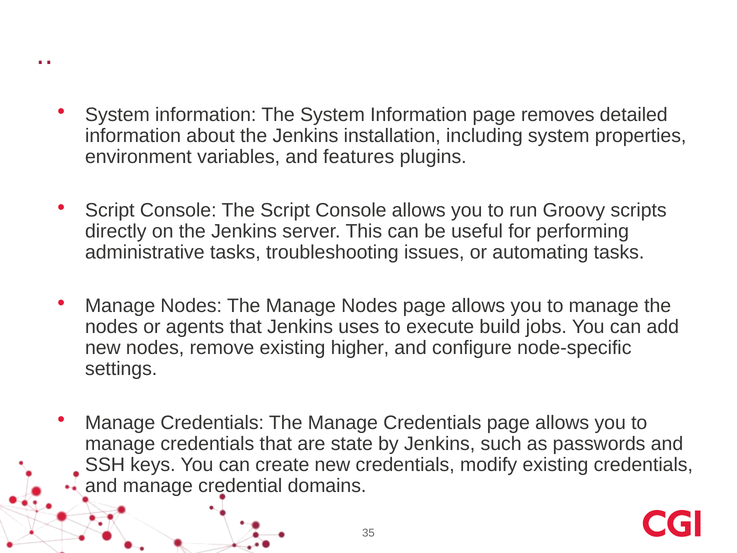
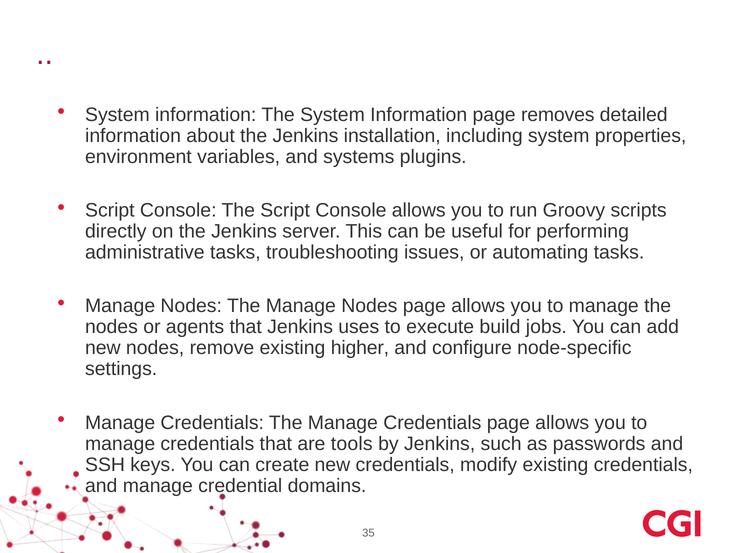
features: features -> systems
state: state -> tools
